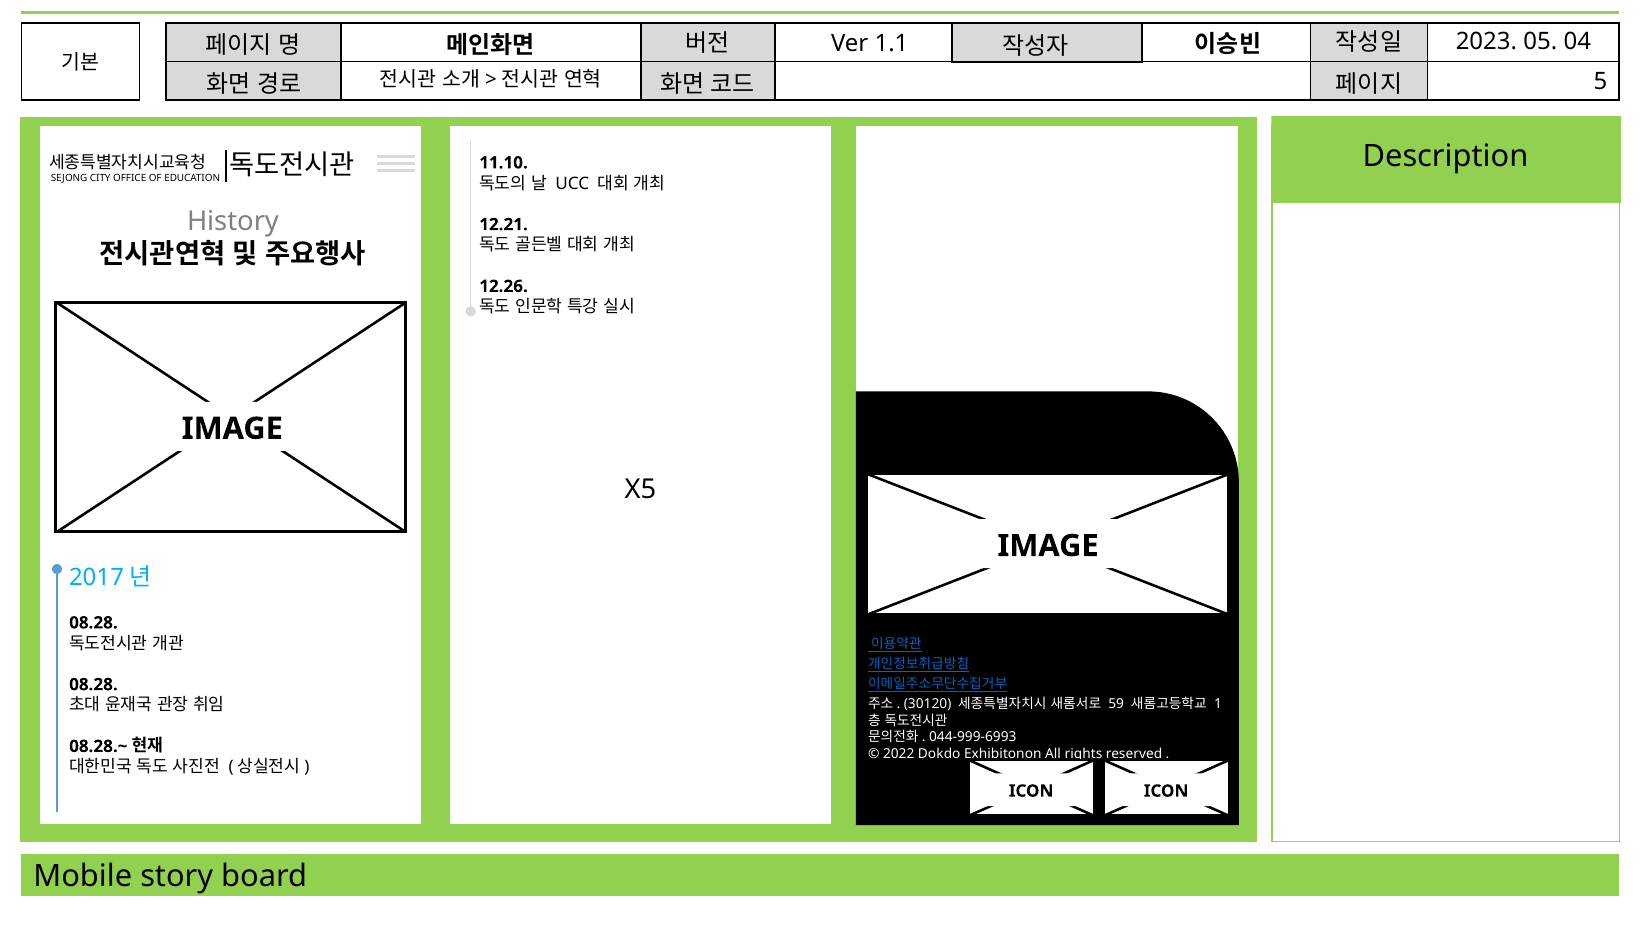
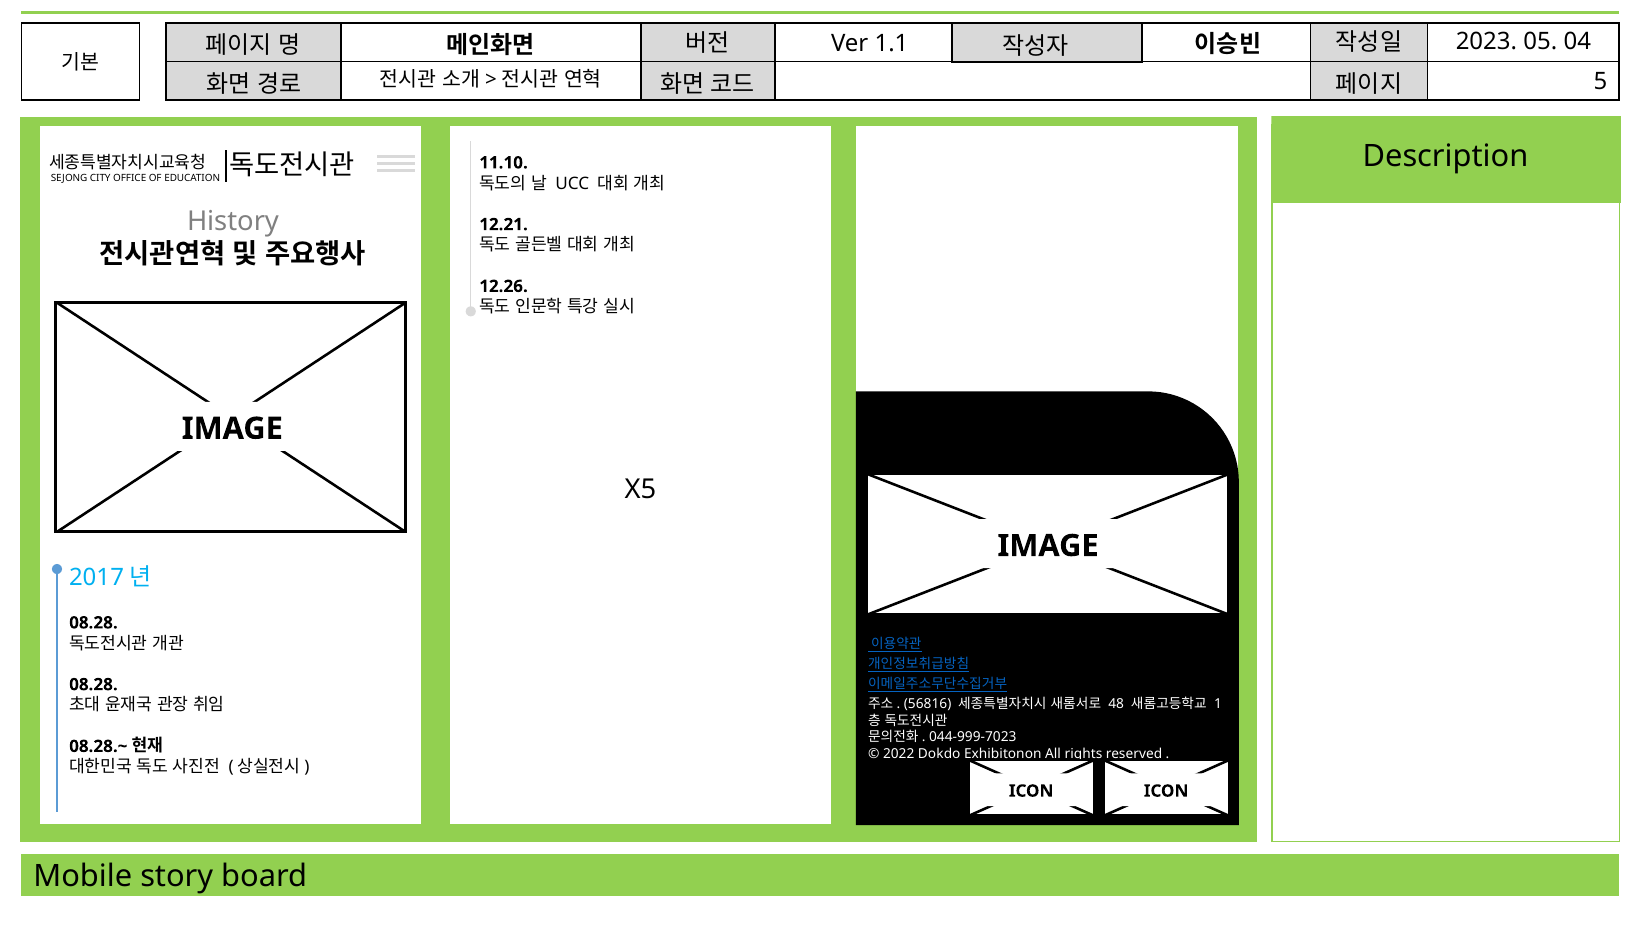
30120: 30120 -> 56816
59: 59 -> 48
044-999-6993: 044-999-6993 -> 044-999-7023
